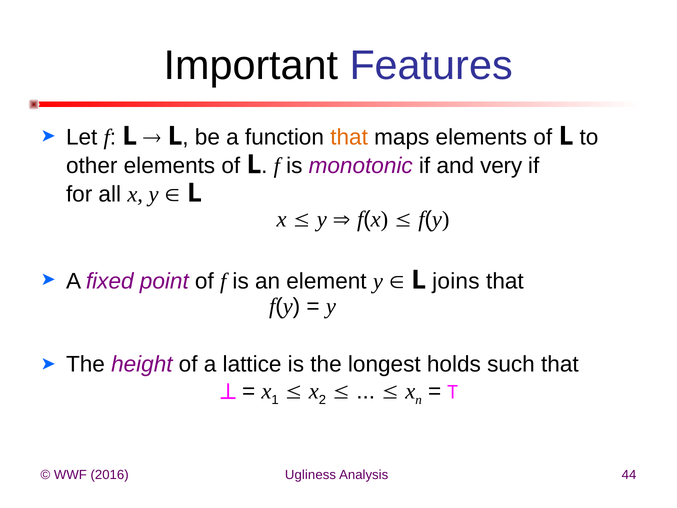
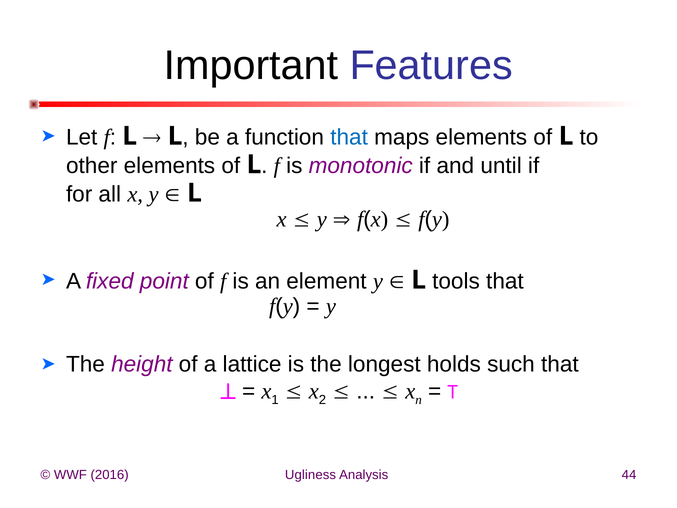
that at (349, 137) colour: orange -> blue
very: very -> until
joins: joins -> tools
